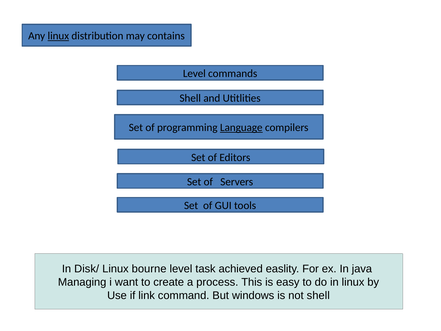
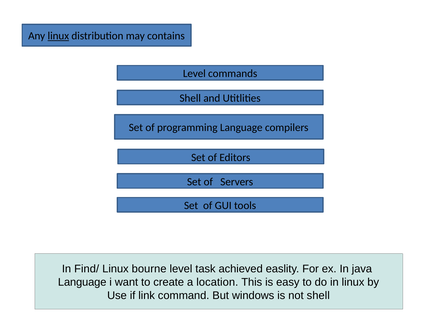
Language at (241, 127) underline: present -> none
Disk/: Disk/ -> Find/
Managing at (82, 282): Managing -> Language
process: process -> location
